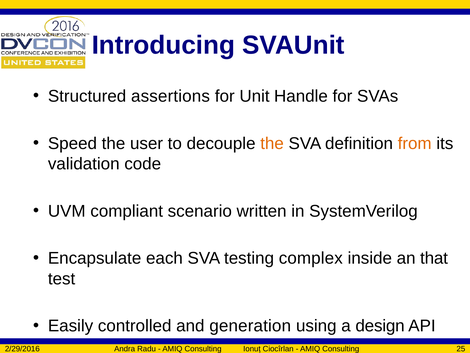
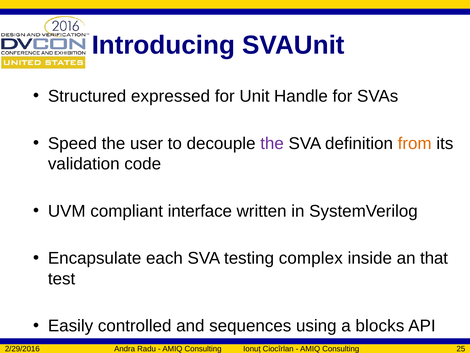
assertions: assertions -> expressed
the at (272, 143) colour: orange -> purple
scenario: scenario -> interface
generation: generation -> sequences
design: design -> blocks
